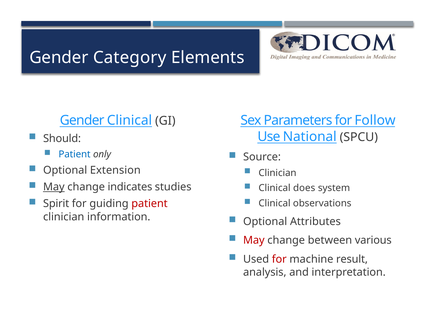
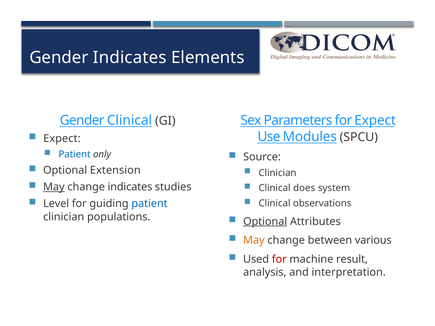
Gender Category: Category -> Indicates
for Follow: Follow -> Expect
National: National -> Modules
Should at (62, 139): Should -> Expect
Spirit: Spirit -> Level
patient at (150, 204) colour: red -> blue
information: information -> populations
Optional at (265, 222) underline: none -> present
May at (254, 240) colour: red -> orange
